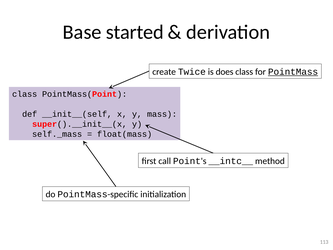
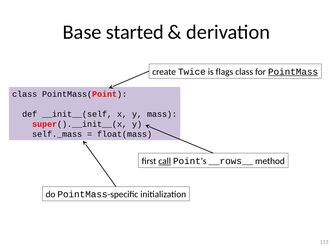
does: does -> flags
call underline: none -> present
__intc__: __intc__ -> __rows__
